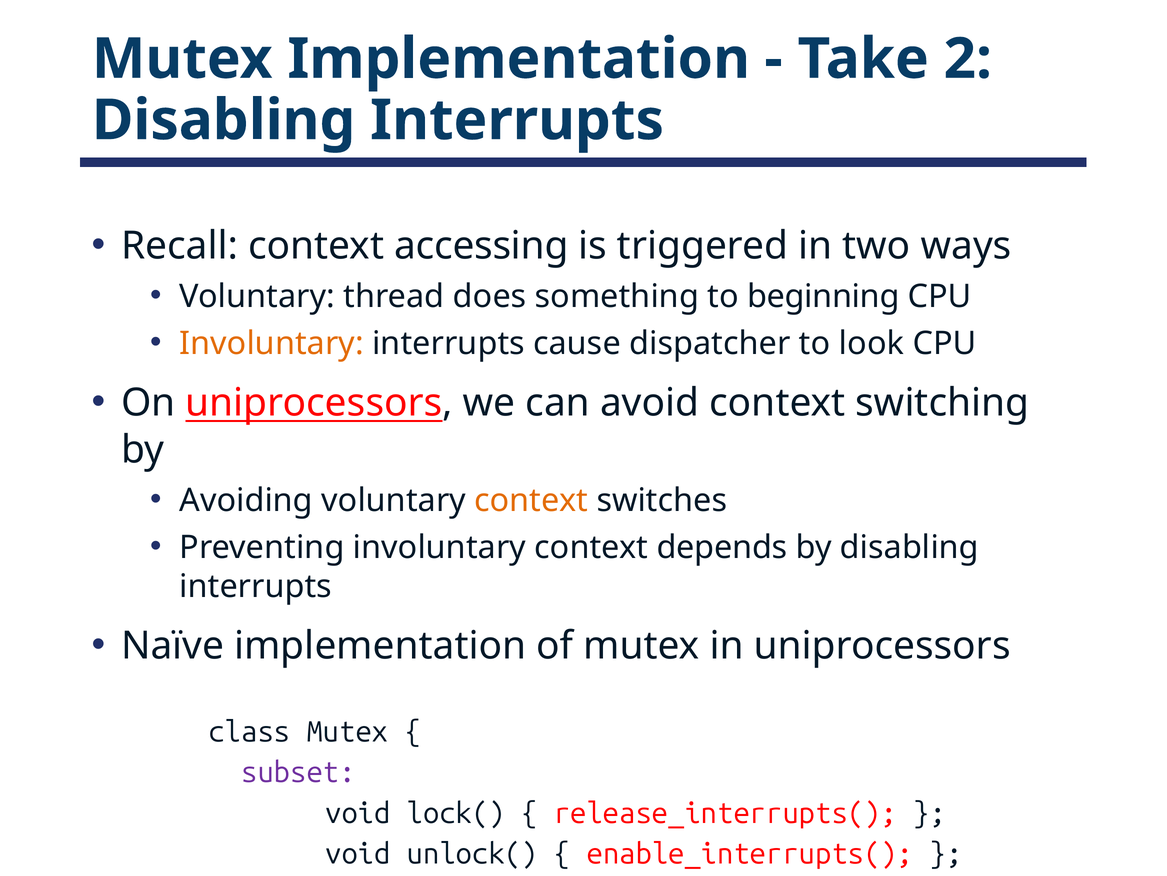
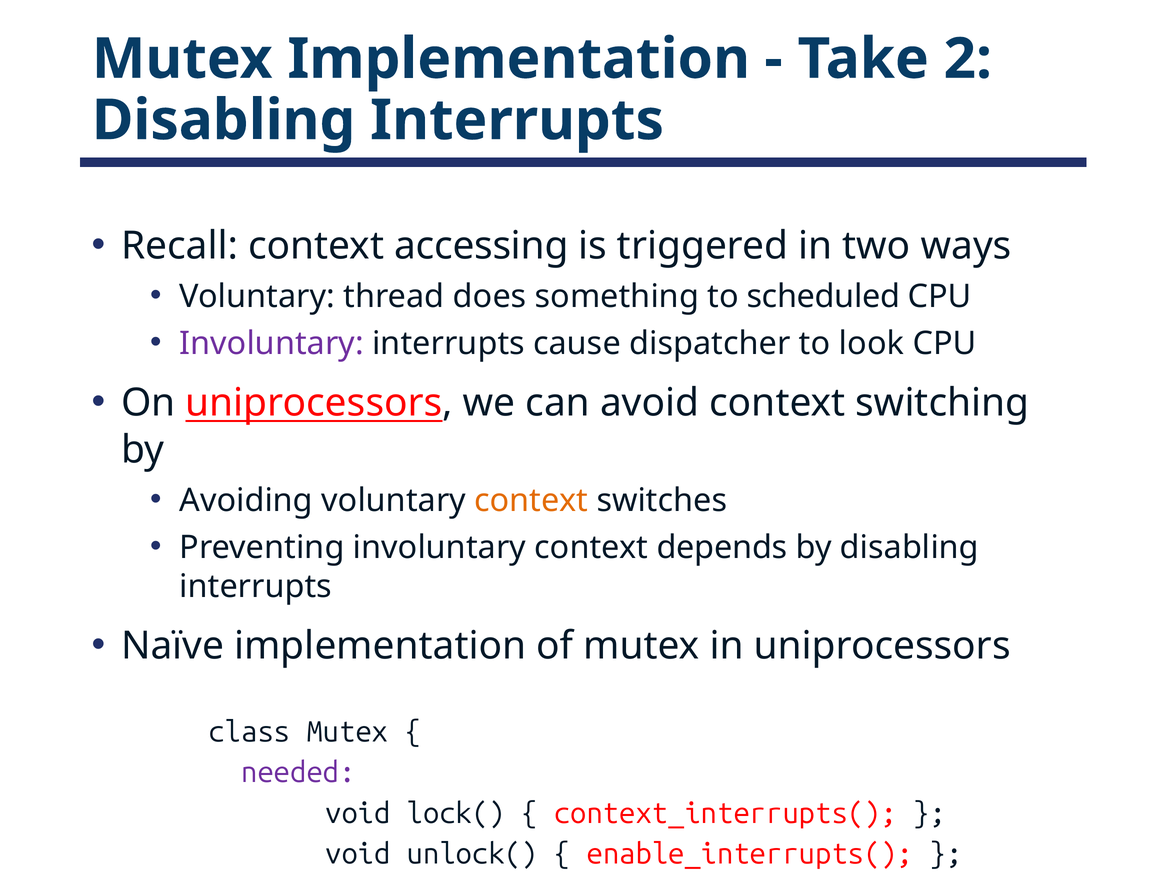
beginning: beginning -> scheduled
Involuntary at (272, 343) colour: orange -> purple
subset: subset -> needed
release_interrupts(: release_interrupts( -> context_interrupts(
